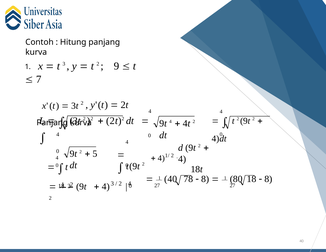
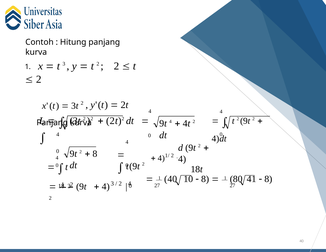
9 at (116, 66): 9 -> 2
7 at (39, 79): 7 -> 2
5 at (95, 154): 5 -> 8
78: 78 -> 10
80 18: 18 -> 41
